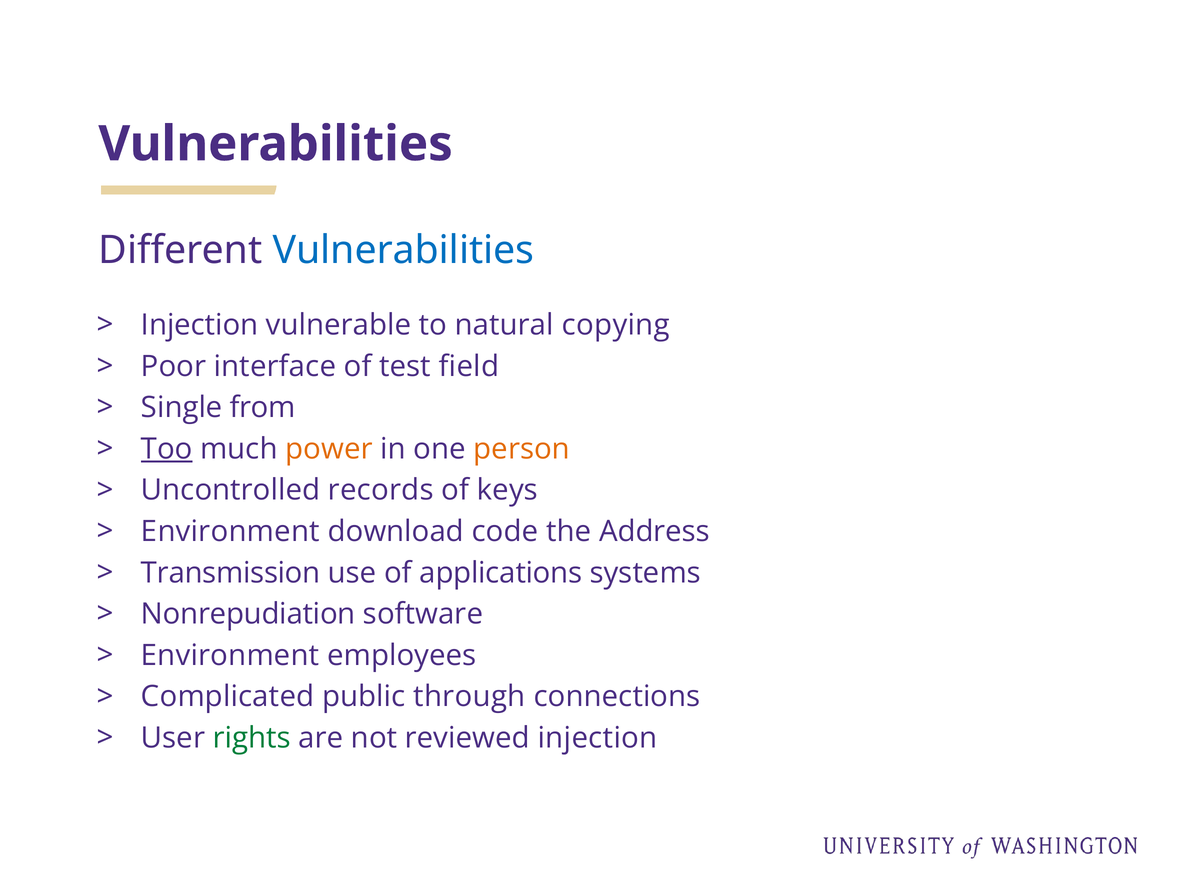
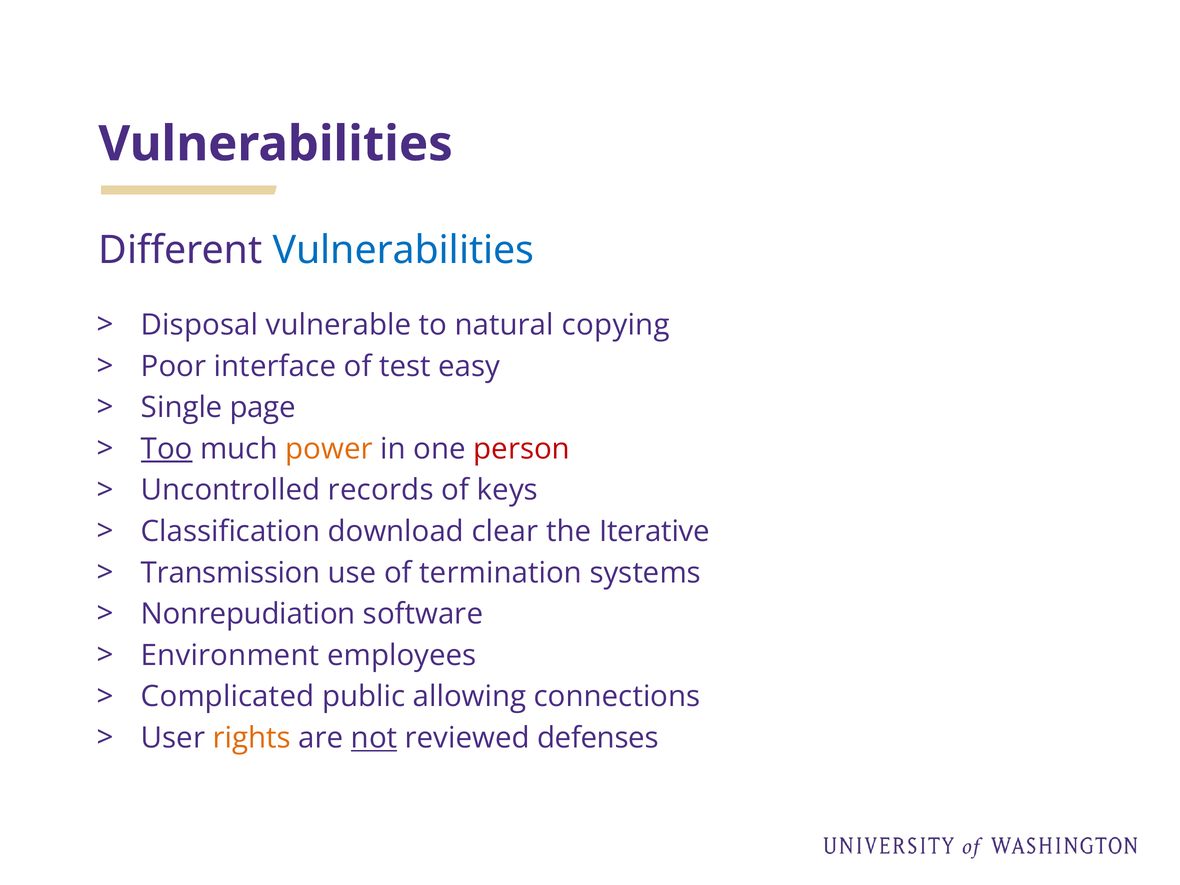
Injection at (200, 325): Injection -> Disposal
field: field -> easy
from: from -> page
person colour: orange -> red
Environment at (230, 531): Environment -> Classification
code: code -> clear
Address: Address -> Iterative
applications: applications -> termination
through: through -> allowing
rights colour: green -> orange
not underline: none -> present
reviewed injection: injection -> defenses
